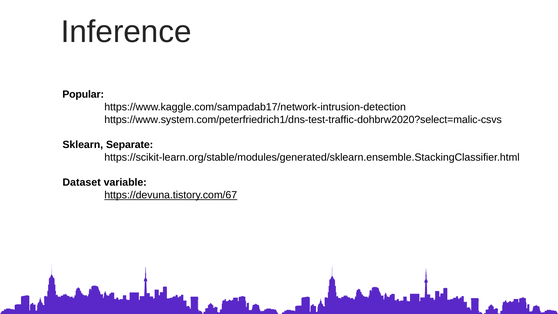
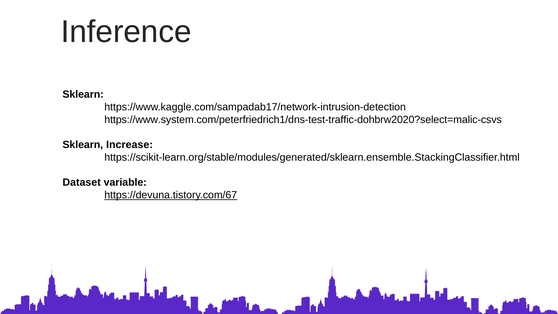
Popular at (83, 94): Popular -> Sklearn
Separate: Separate -> Increase
